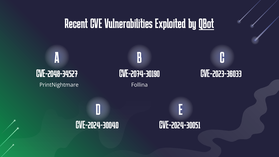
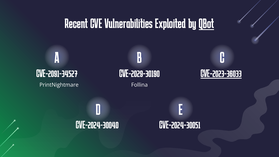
CVE-2048-34527: CVE-2048-34527 -> CVE-2091-34527
CVE-2074-30190: CVE-2074-30190 -> CVE-2029-30190
CVE-2023-36033 underline: none -> present
